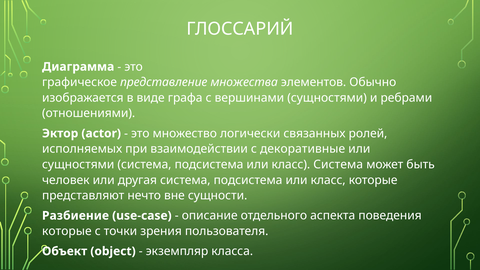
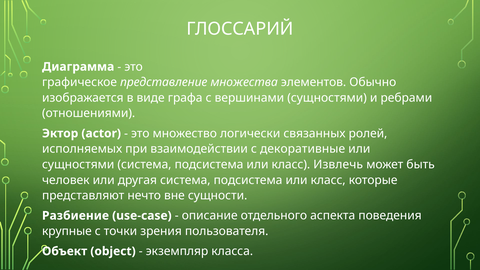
класс Система: Система -> Извлечь
которые at (67, 231): которые -> крупные
